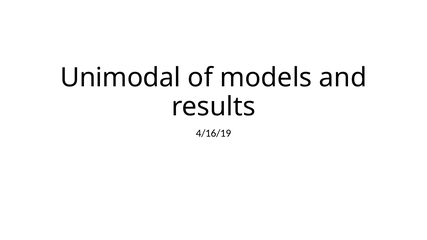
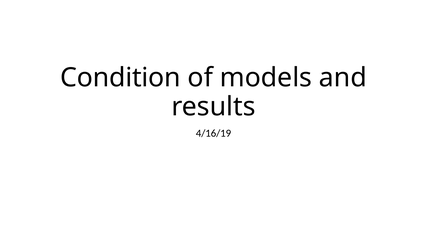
Unimodal: Unimodal -> Condition
